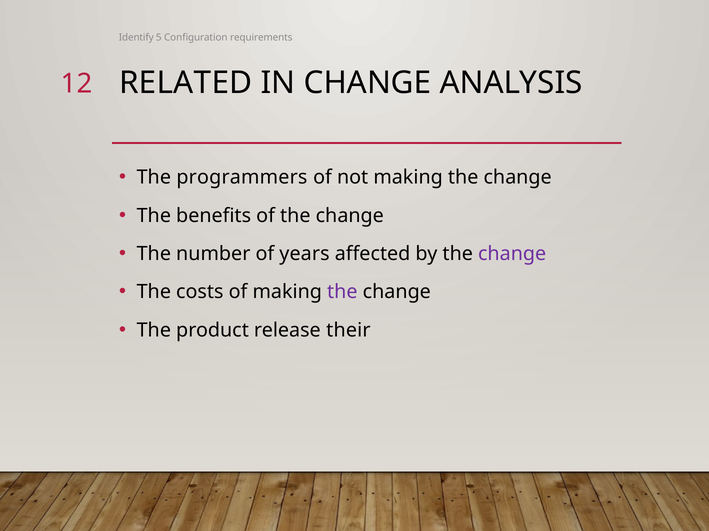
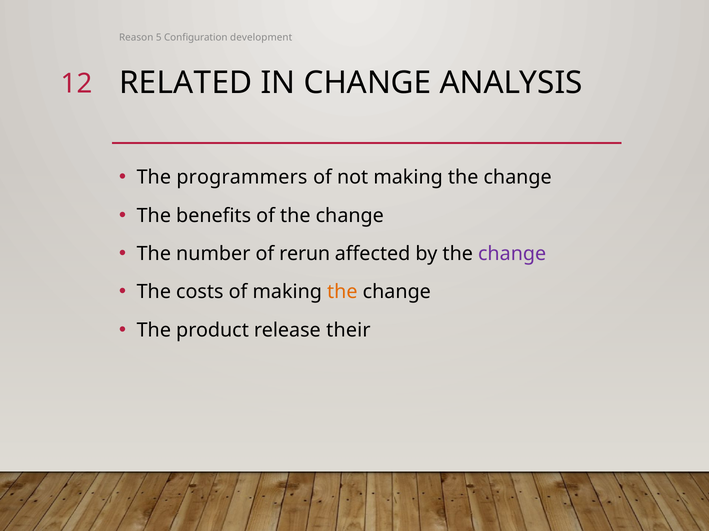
Identify: Identify -> Reason
requirements: requirements -> development
years: years -> rerun
the at (342, 292) colour: purple -> orange
